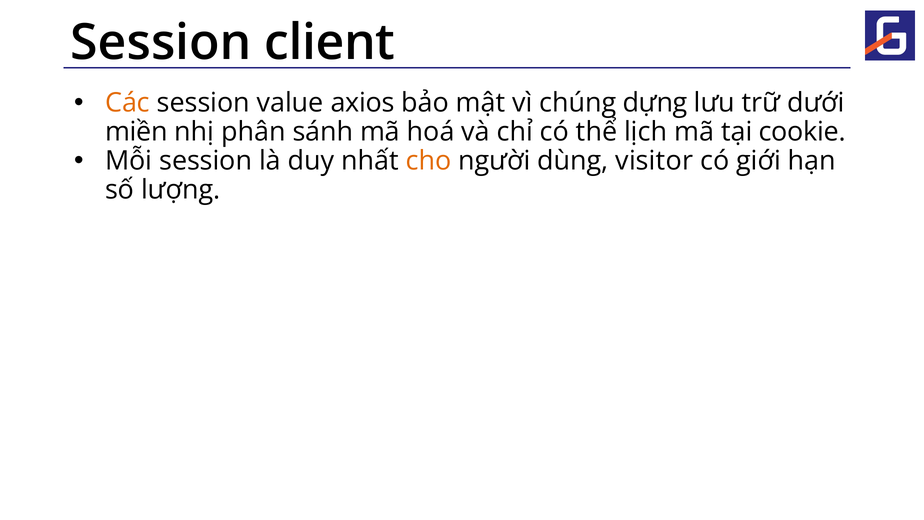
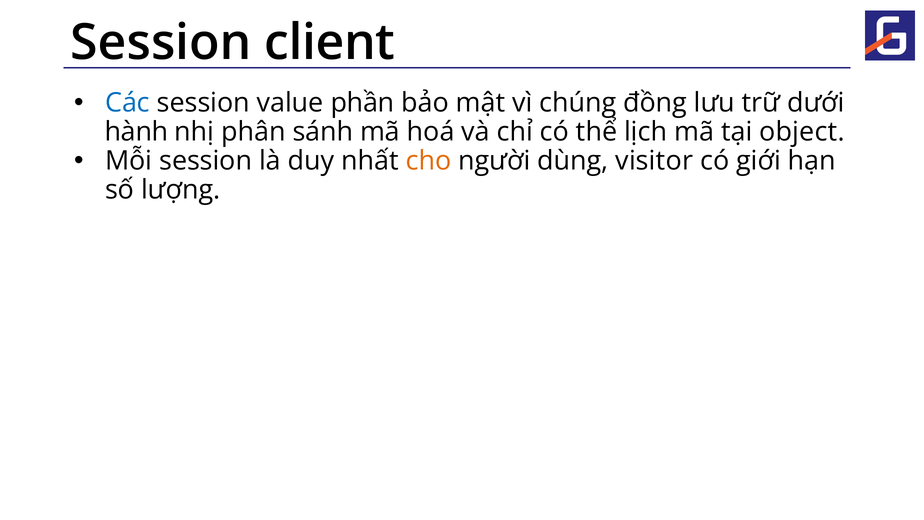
Các colour: orange -> blue
axios: axios -> phần
dựng: dựng -> đồng
miền: miền -> hành
cookie: cookie -> object
